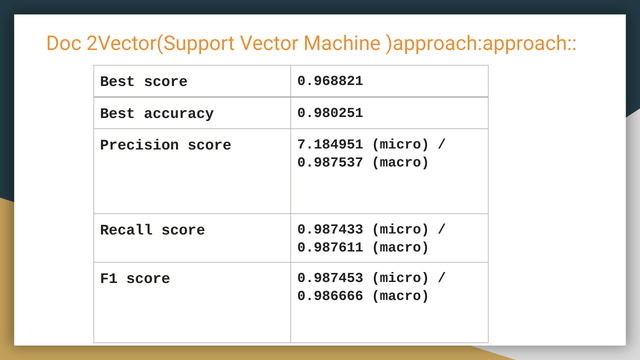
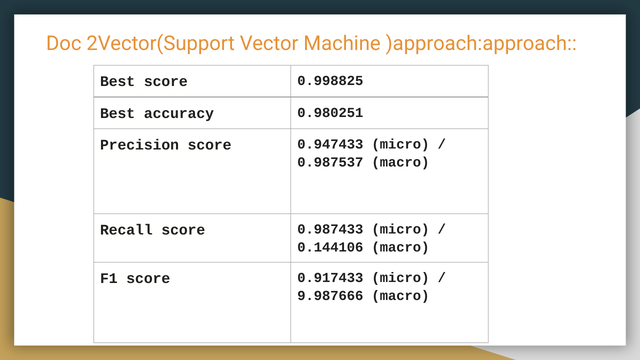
0.968821: 0.968821 -> 0.998825
7.184951: 7.184951 -> 0.947433
0.987611: 0.987611 -> 0.144106
0.987453: 0.987453 -> 0.917433
0.986666: 0.986666 -> 9.987666
